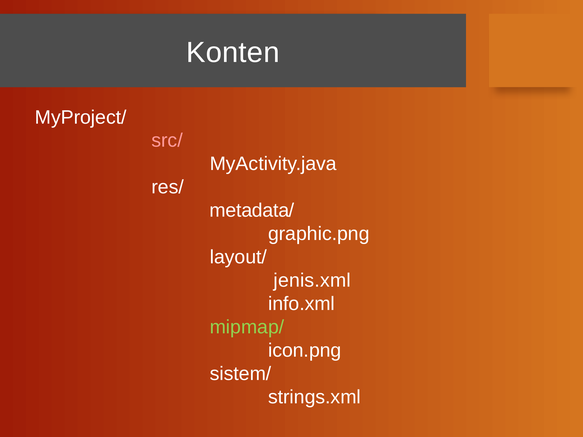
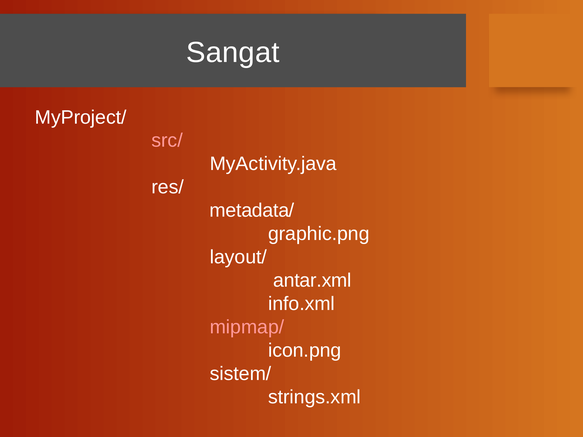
Konten: Konten -> Sangat
jenis.xml: jenis.xml -> antar.xml
mipmap/ colour: light green -> pink
